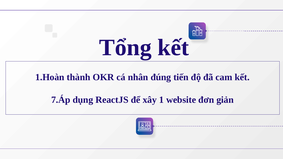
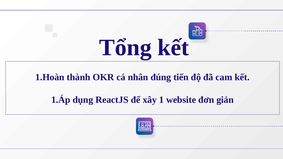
7.Áp: 7.Áp -> 1.Áp
